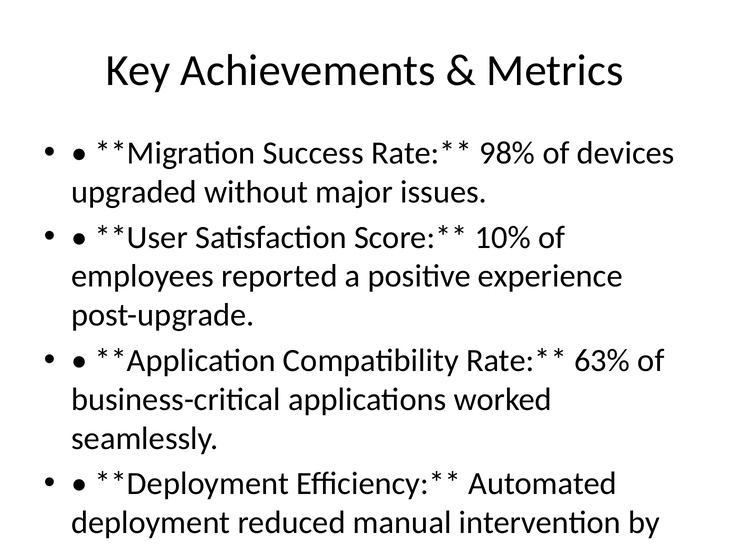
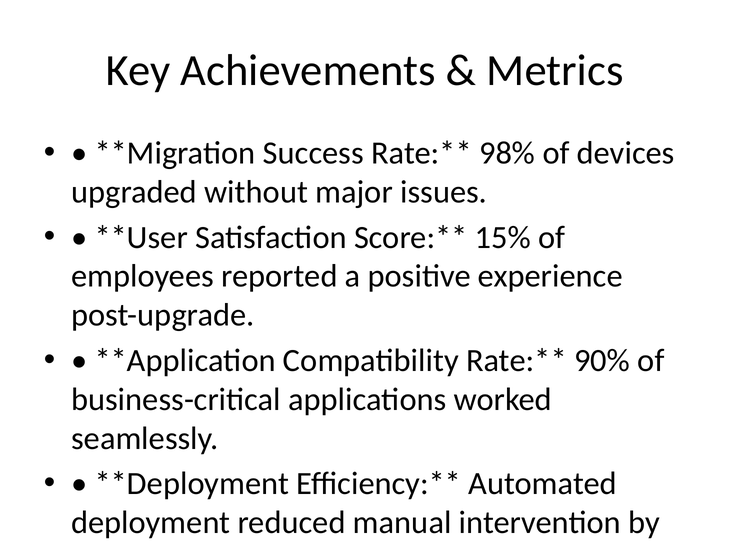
10%: 10% -> 15%
63%: 63% -> 90%
